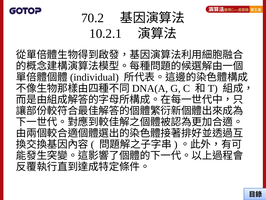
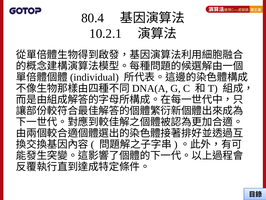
70.2: 70.2 -> 80.4
